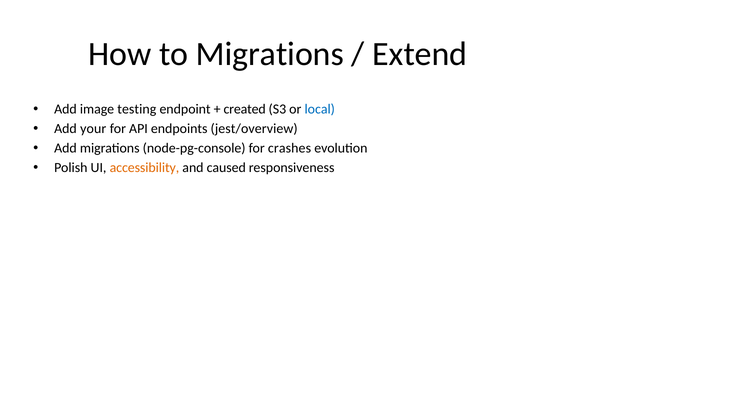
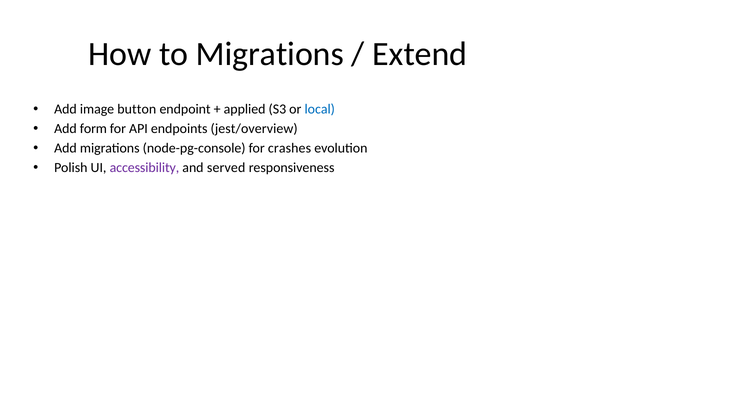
testing: testing -> button
created: created -> applied
your: your -> form
accessibility colour: orange -> purple
caused: caused -> served
